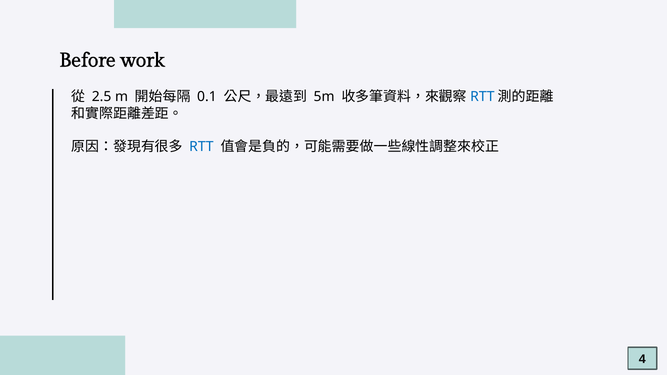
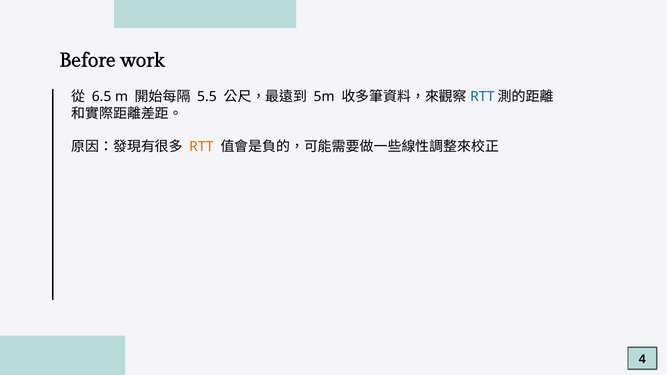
2.5: 2.5 -> 6.5
0.1: 0.1 -> 5.5
RTT at (201, 147) colour: blue -> orange
